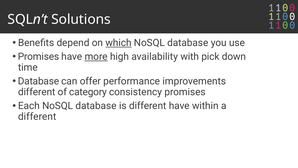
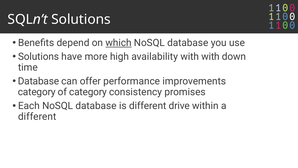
Promises at (39, 57): Promises -> Solutions
more underline: present -> none
with pick: pick -> with
different at (37, 92): different -> category
different have: have -> drive
